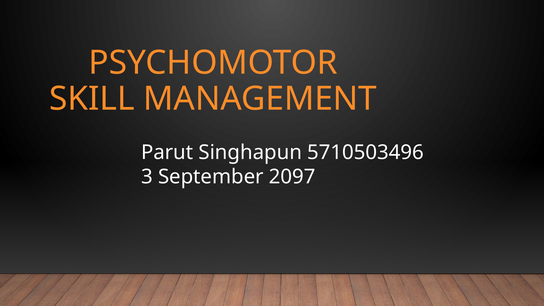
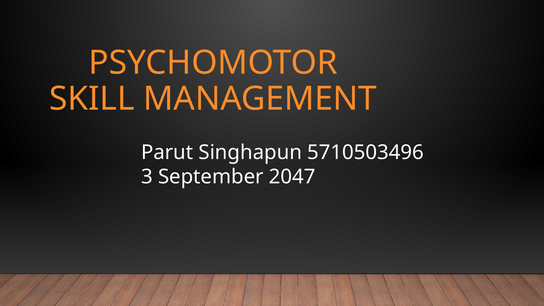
2097: 2097 -> 2047
